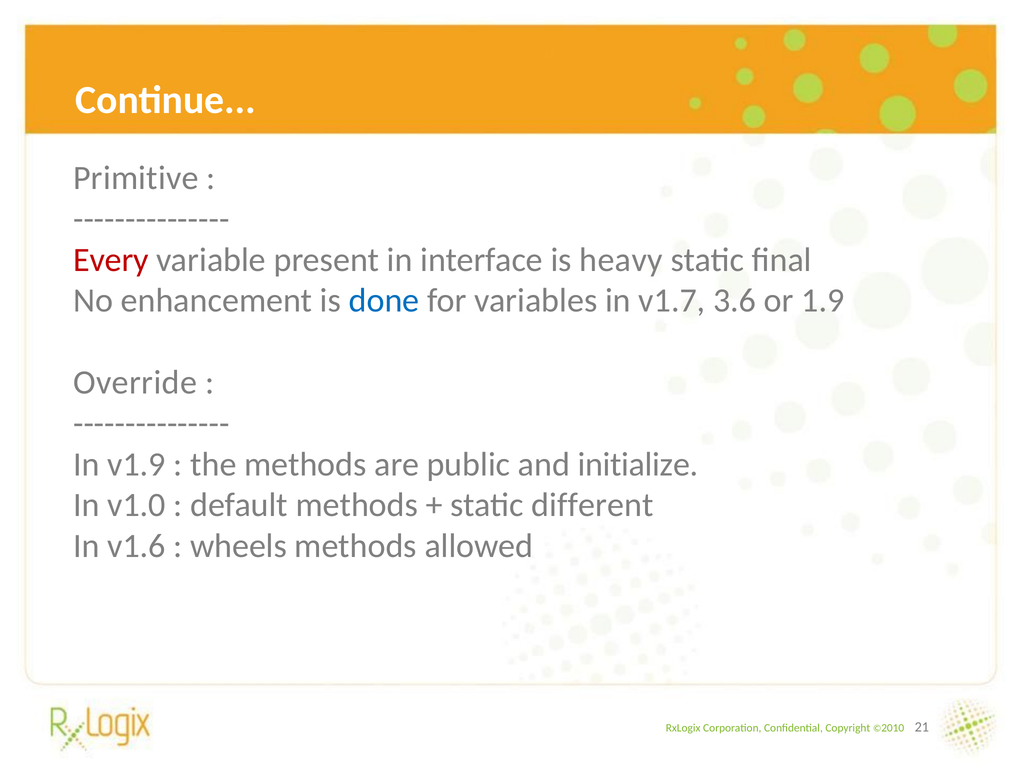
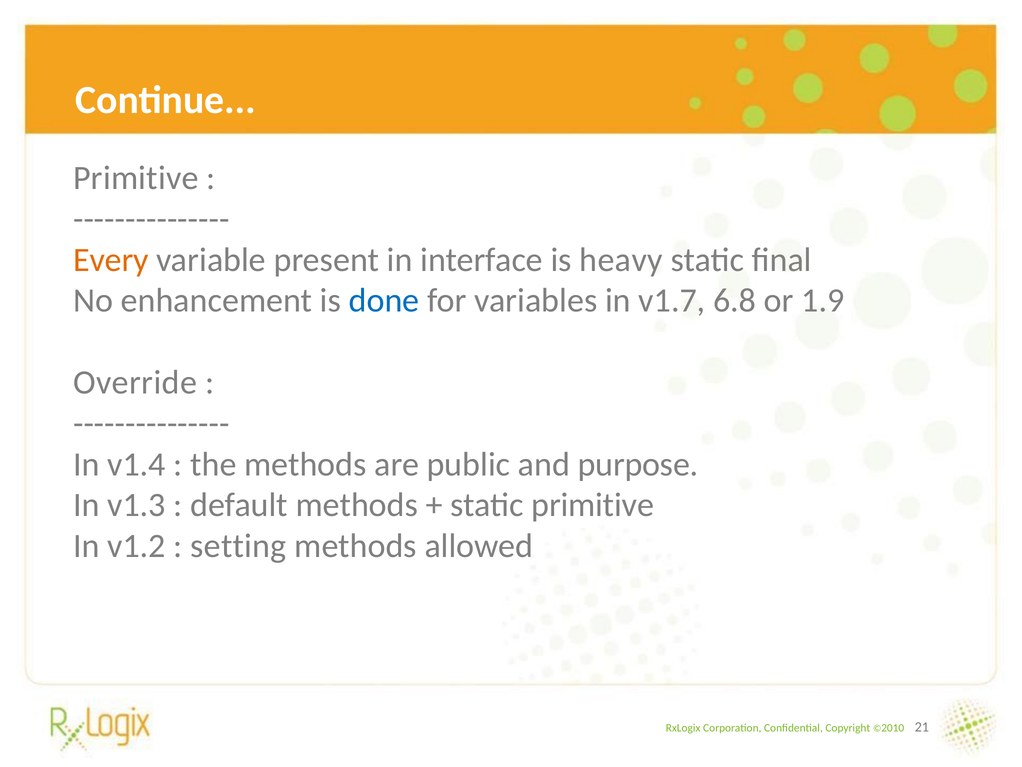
Every colour: red -> orange
3.6: 3.6 -> 6.8
v1.9: v1.9 -> v1.4
initialize: initialize -> purpose
v1.0: v1.0 -> v1.3
static different: different -> primitive
v1.6: v1.6 -> v1.2
wheels: wheels -> setting
